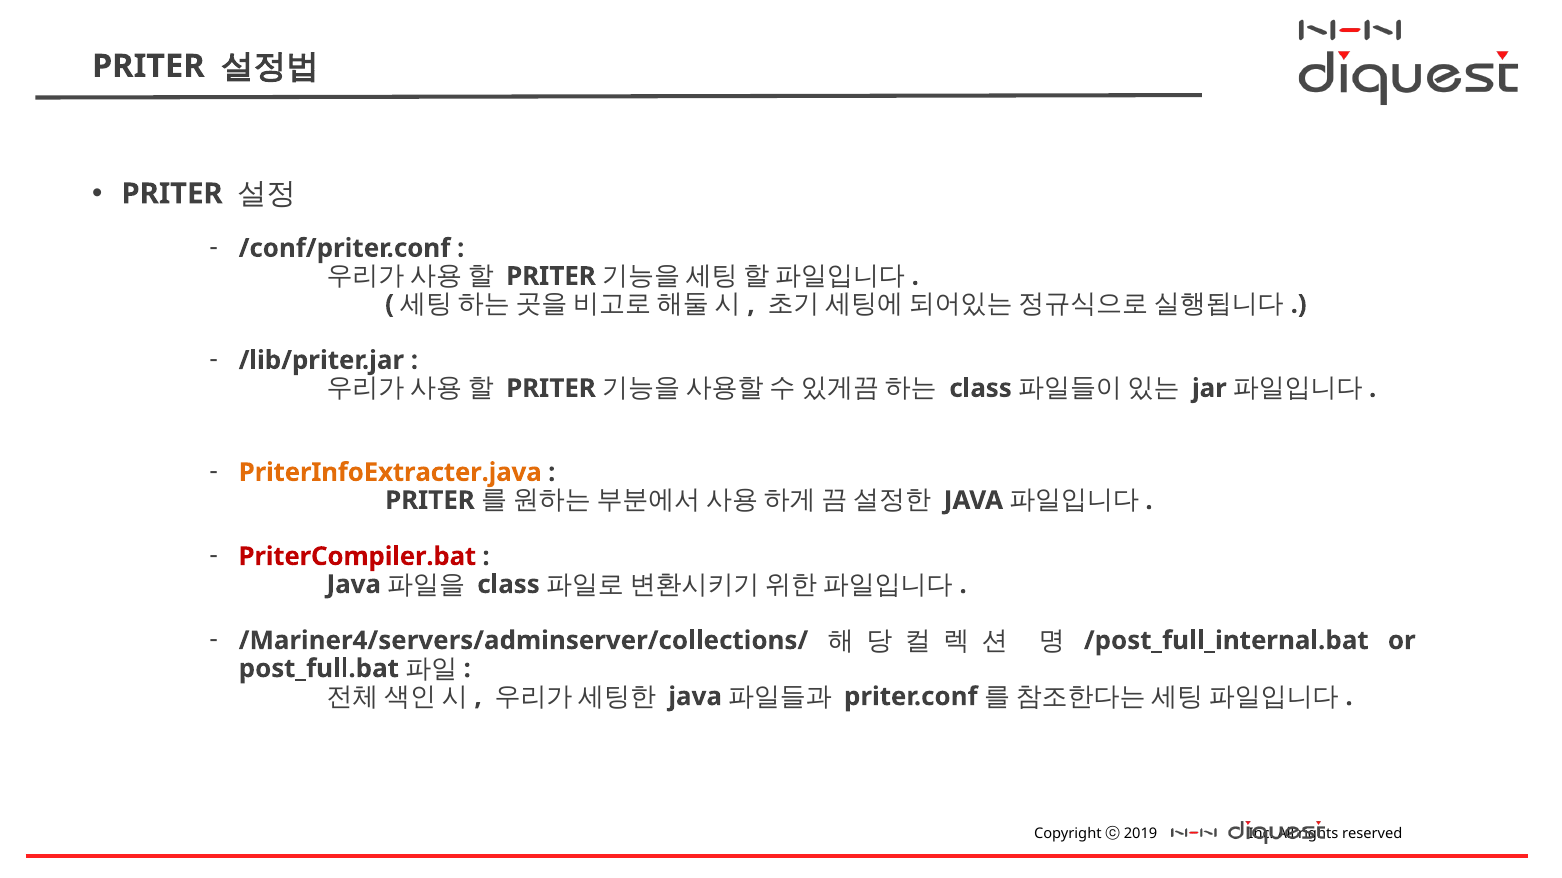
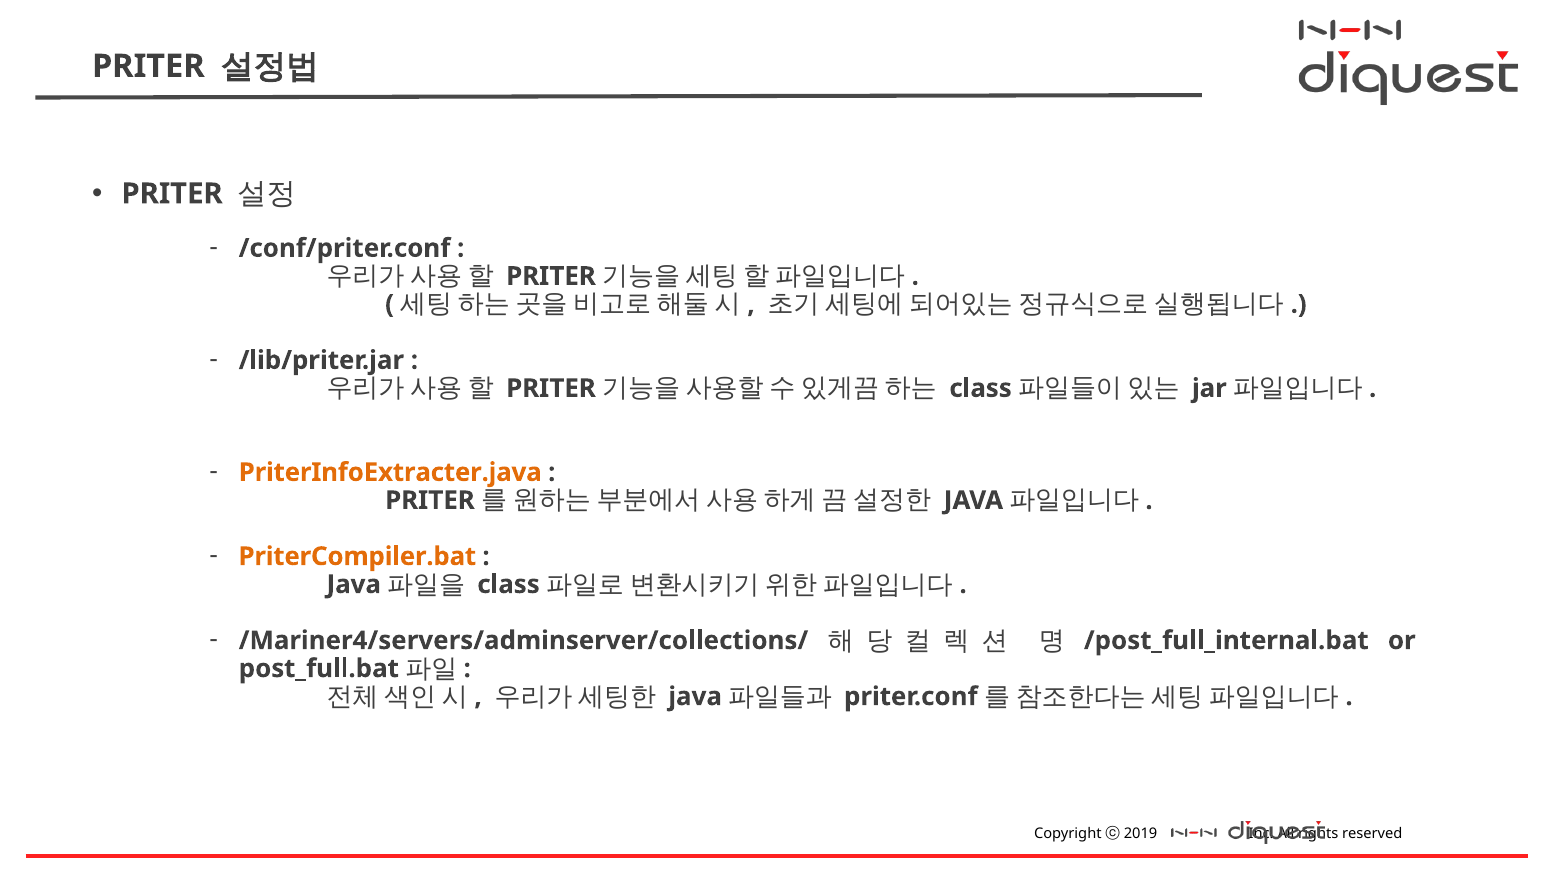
PriterCompiler.bat colour: red -> orange
